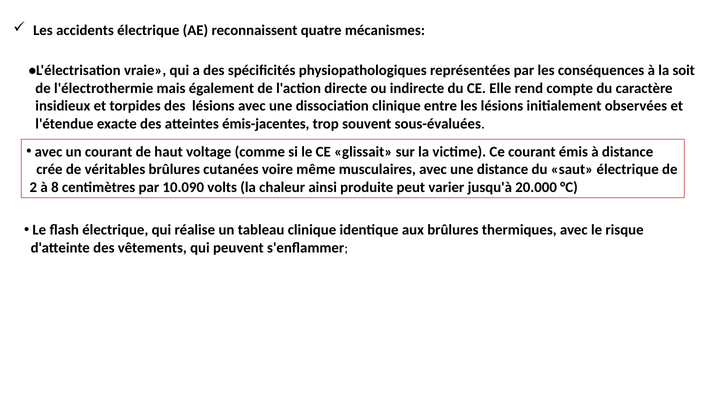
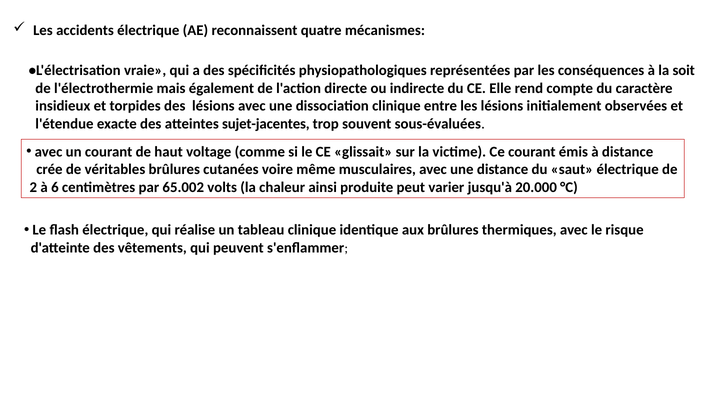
émis-jacentes: émis-jacentes -> sujet-jacentes
8: 8 -> 6
10.090: 10.090 -> 65.002
